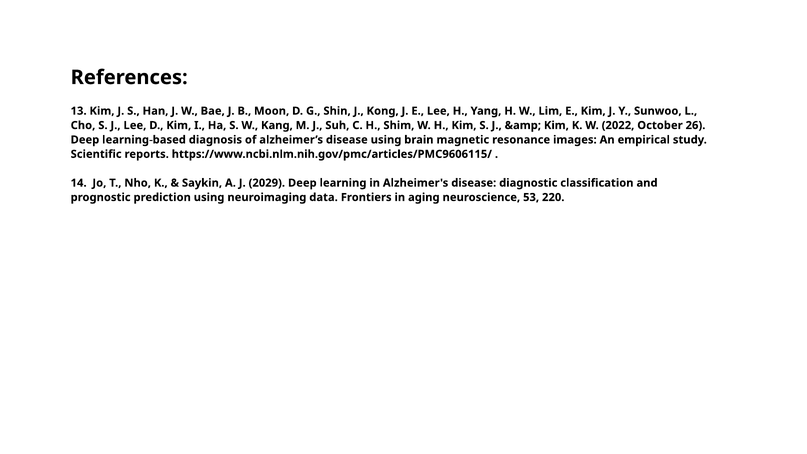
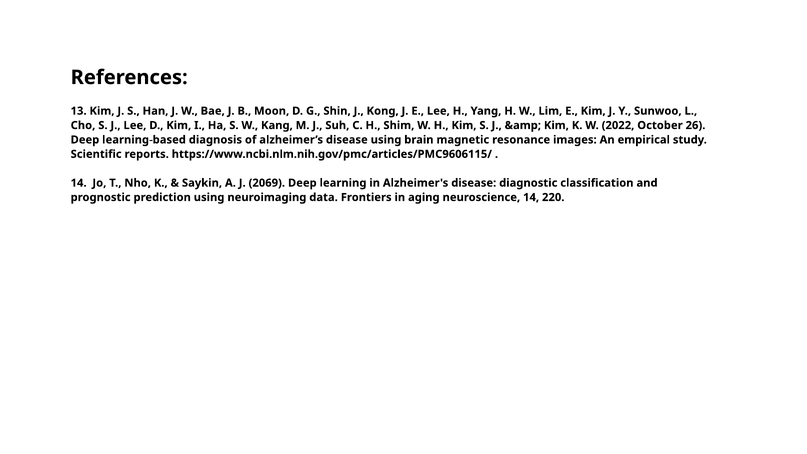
2029: 2029 -> 2069
neuroscience 53: 53 -> 14
